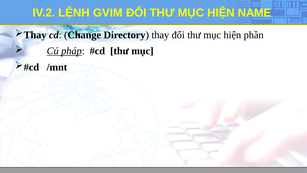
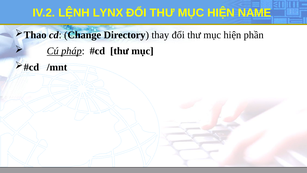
GVIM: GVIM -> LYNX
Thay at (35, 35): Thay -> Thao
